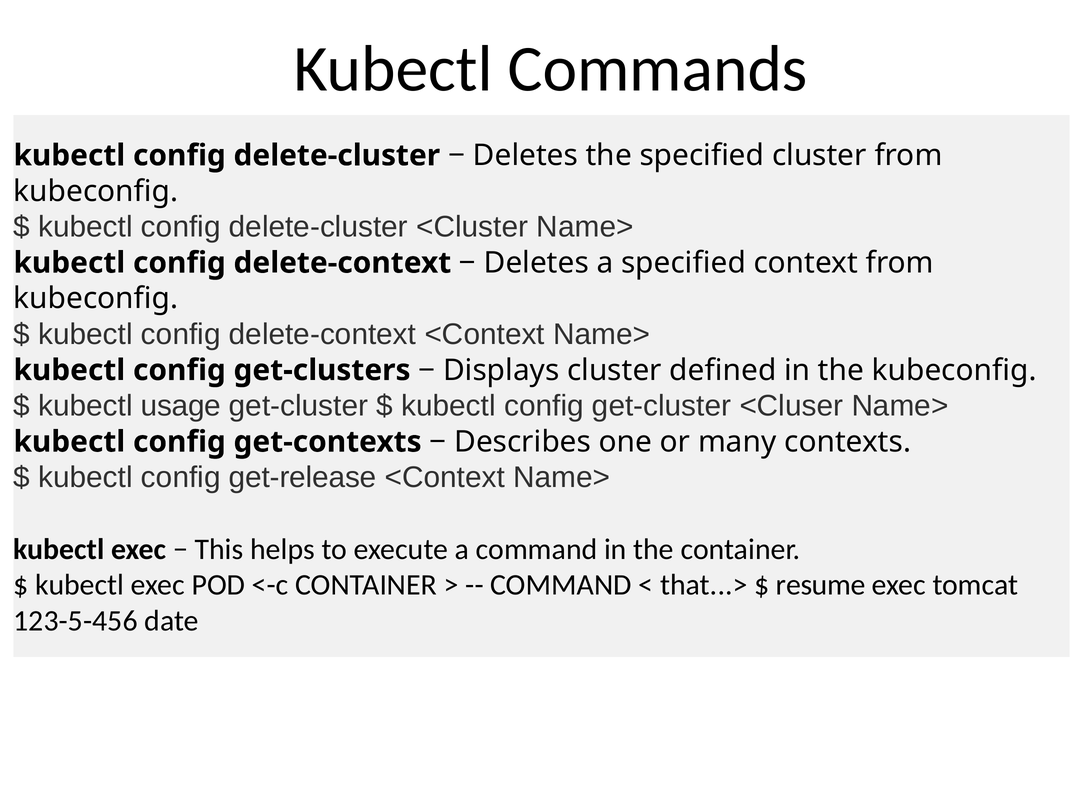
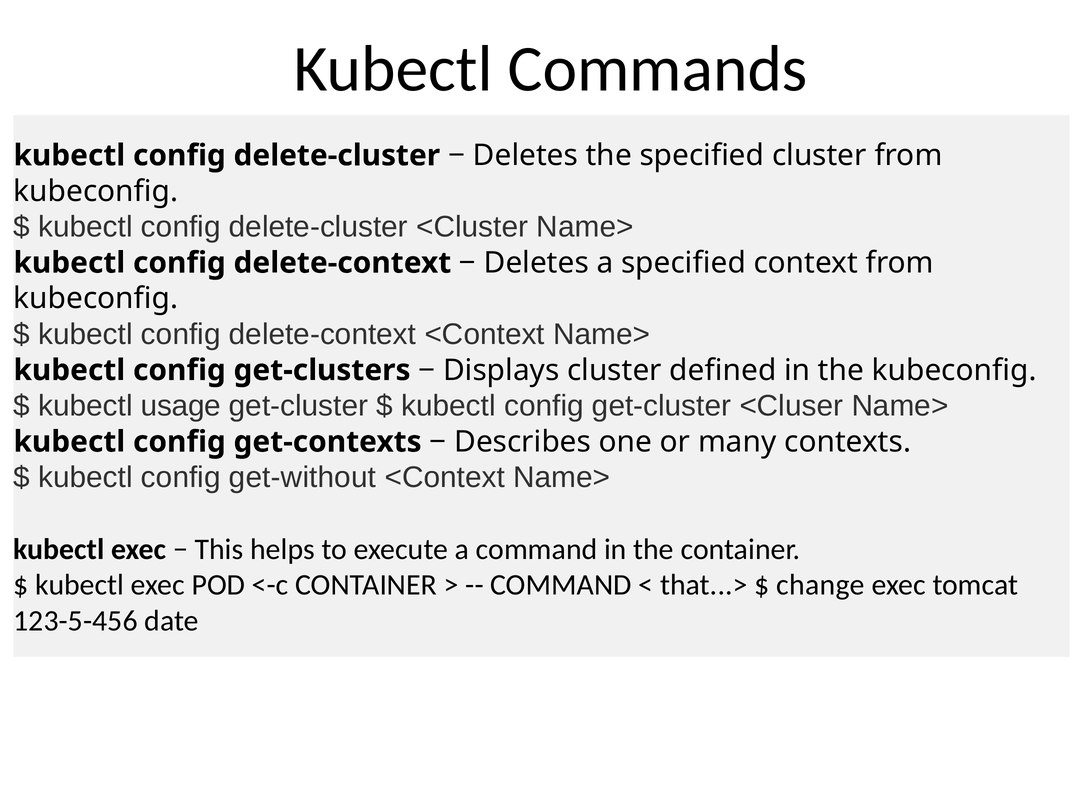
get-release: get-release -> get-without
resume: resume -> change
